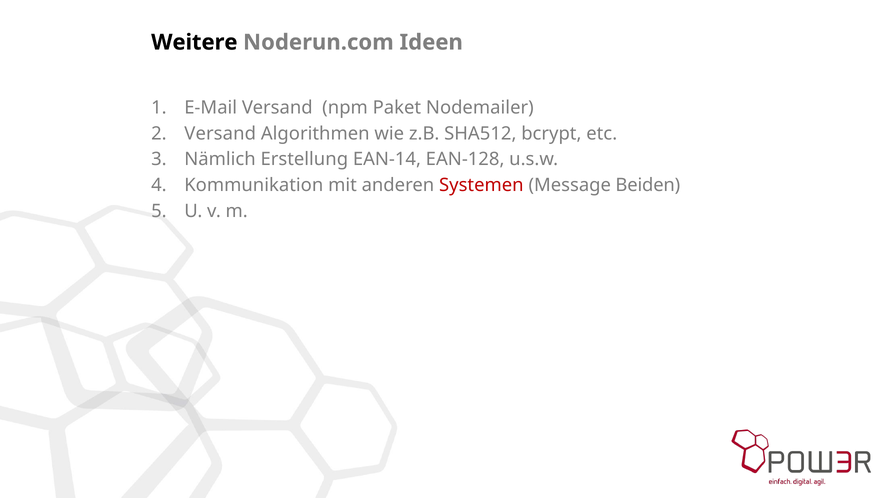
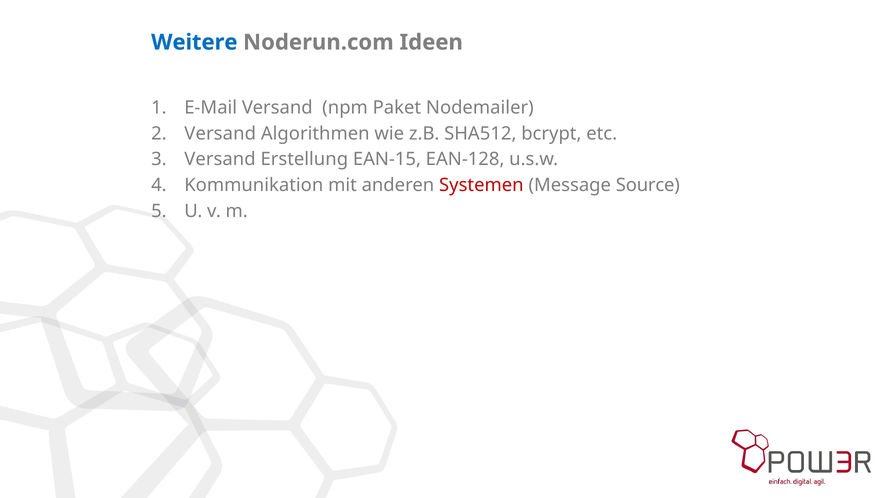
Weitere colour: black -> blue
Nämlich at (220, 159): Nämlich -> Versand
EAN-14: EAN-14 -> EAN-15
Beiden: Beiden -> Source
